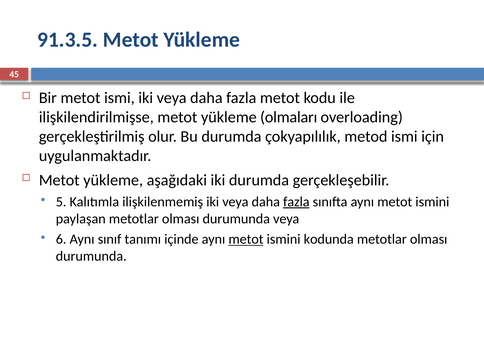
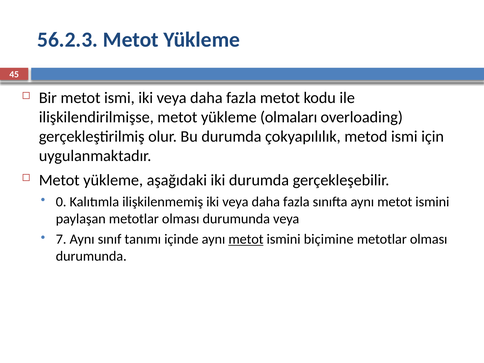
91.3.5: 91.3.5 -> 56.2.3
5: 5 -> 0
fazla at (296, 202) underline: present -> none
6: 6 -> 7
kodunda: kodunda -> biçimine
